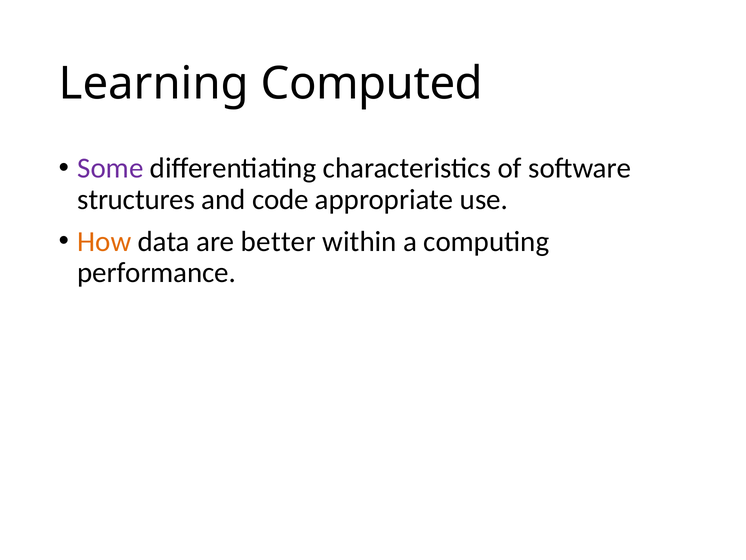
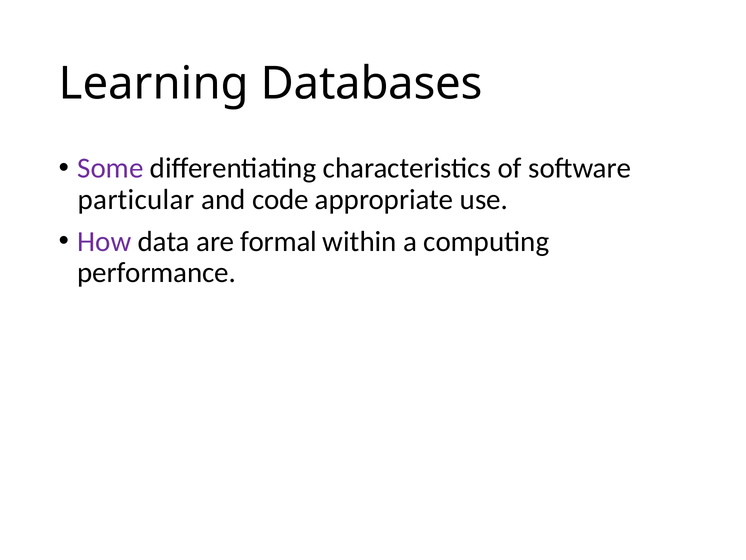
Computed: Computed -> Databases
structures: structures -> particular
How colour: orange -> purple
better: better -> formal
